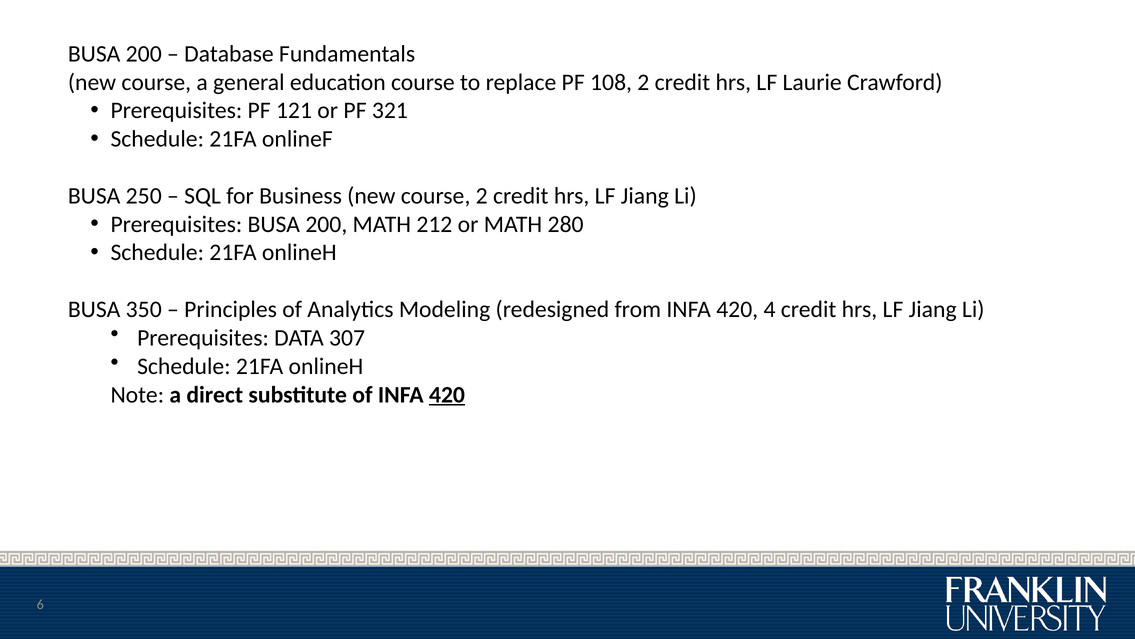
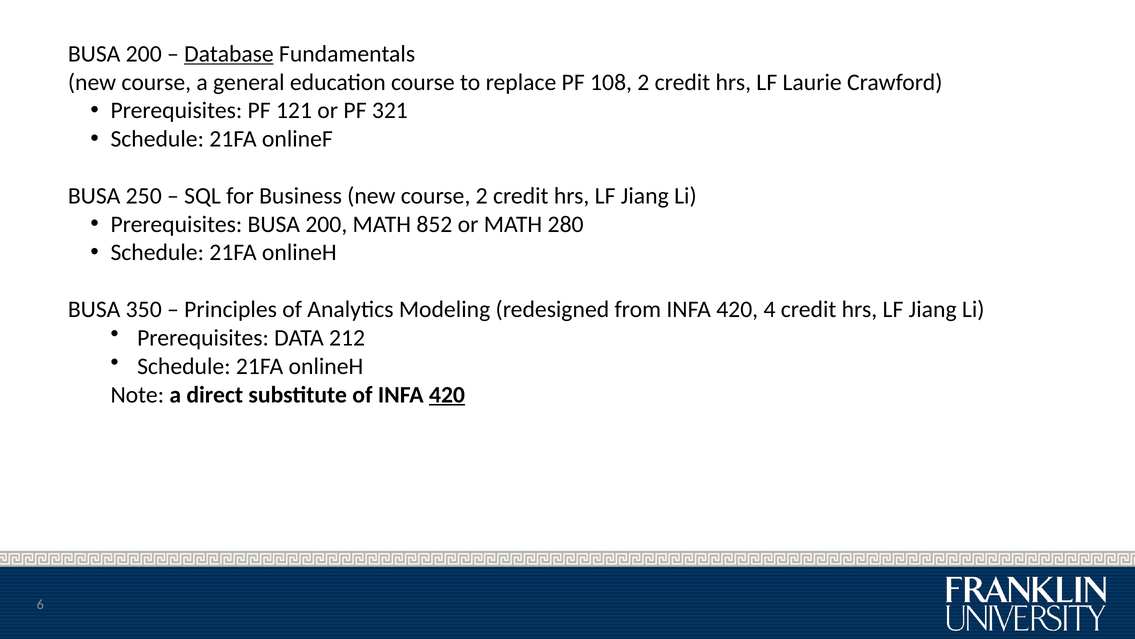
Database underline: none -> present
212: 212 -> 852
307: 307 -> 212
